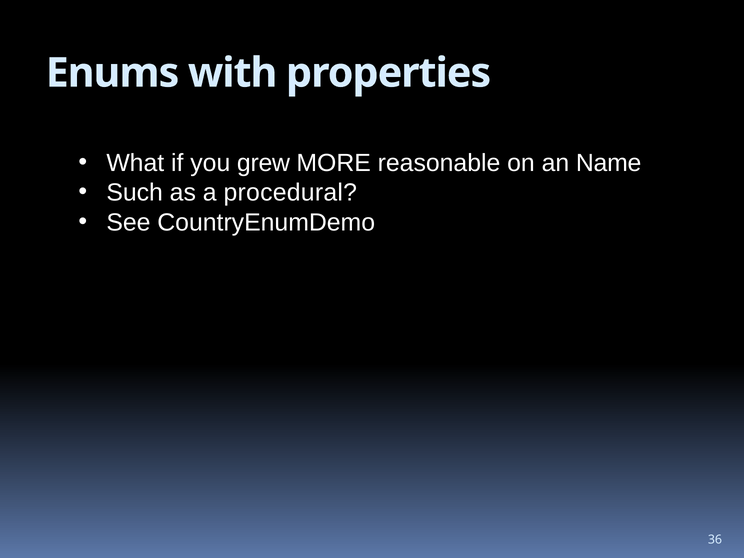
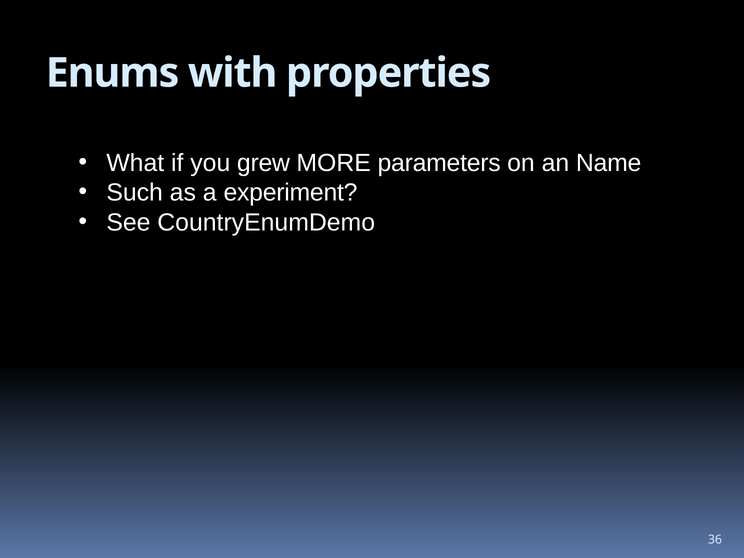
reasonable: reasonable -> parameters
procedural: procedural -> experiment
